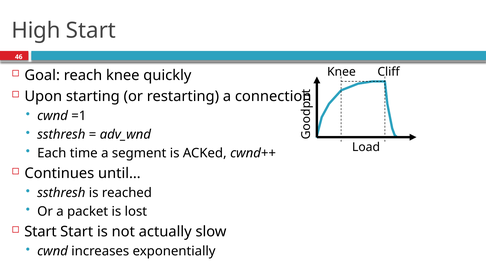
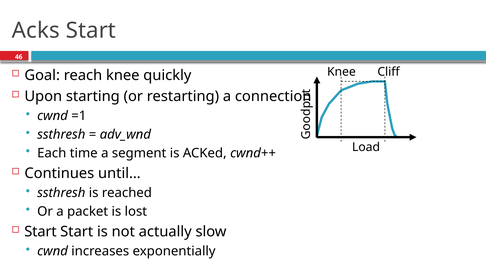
High: High -> Acks
